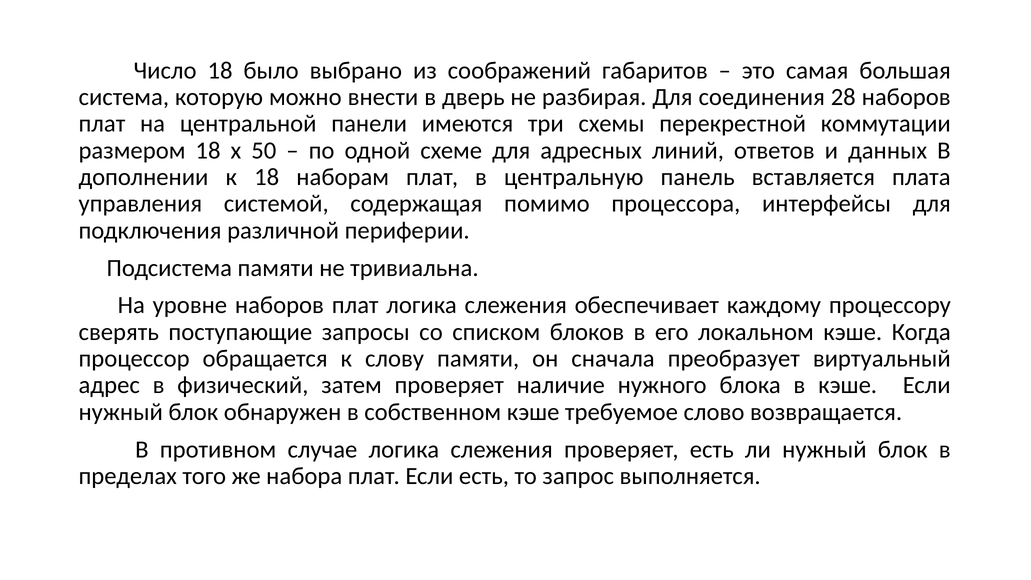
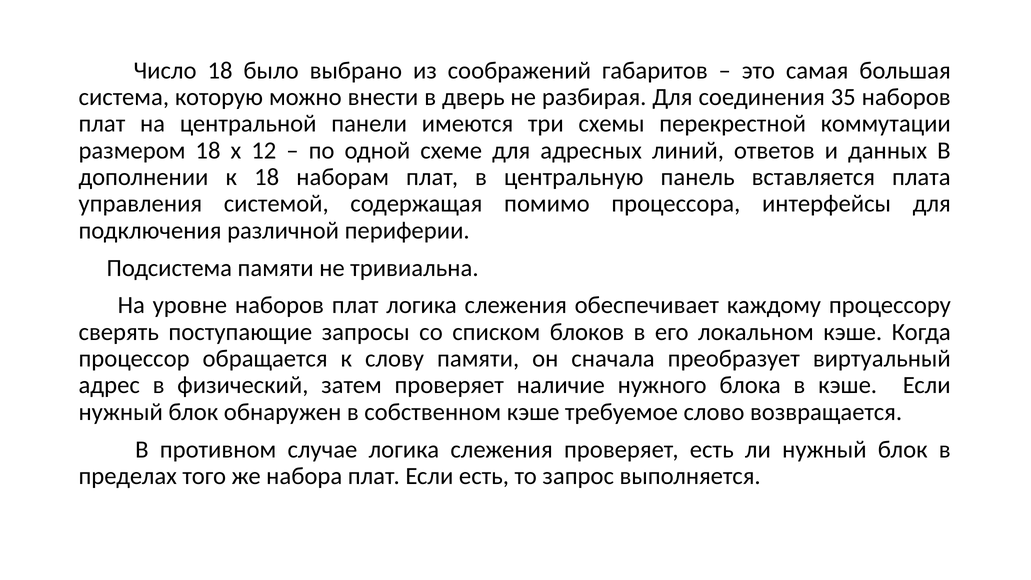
28: 28 -> 35
50: 50 -> 12
